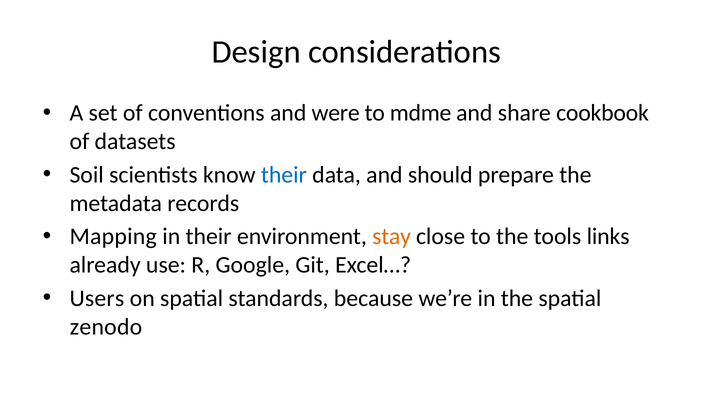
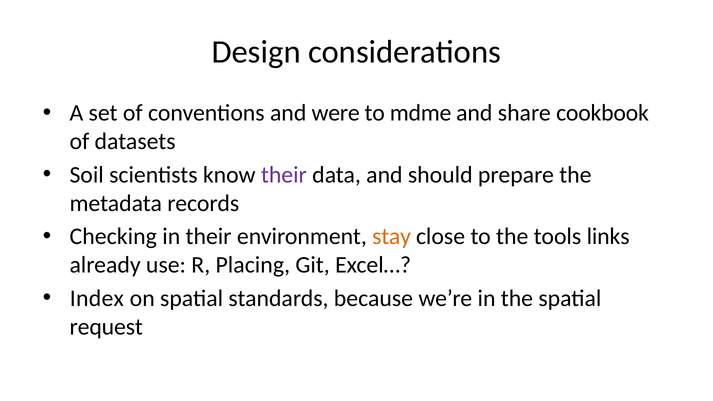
their at (284, 175) colour: blue -> purple
Mapping: Mapping -> Checking
Google: Google -> Placing
Users: Users -> Index
zenodo: zenodo -> request
